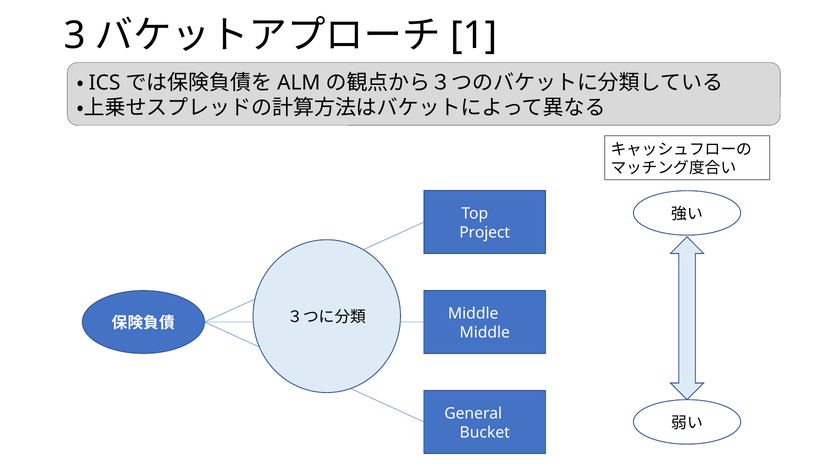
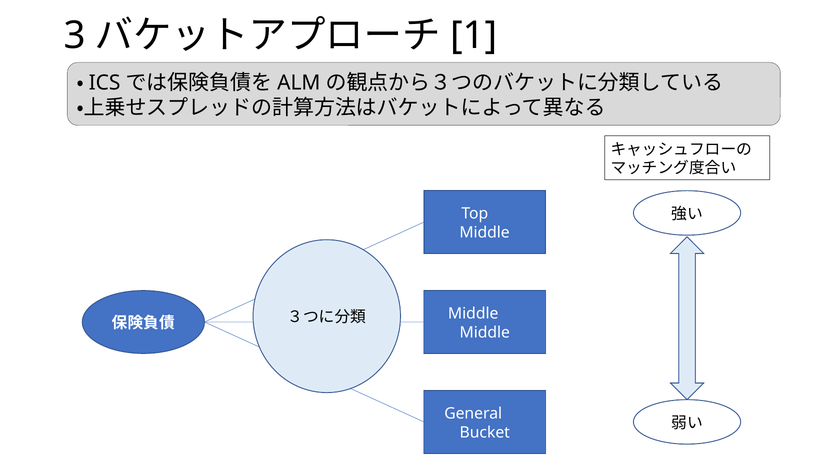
Project at (485, 232): Project -> Middle
